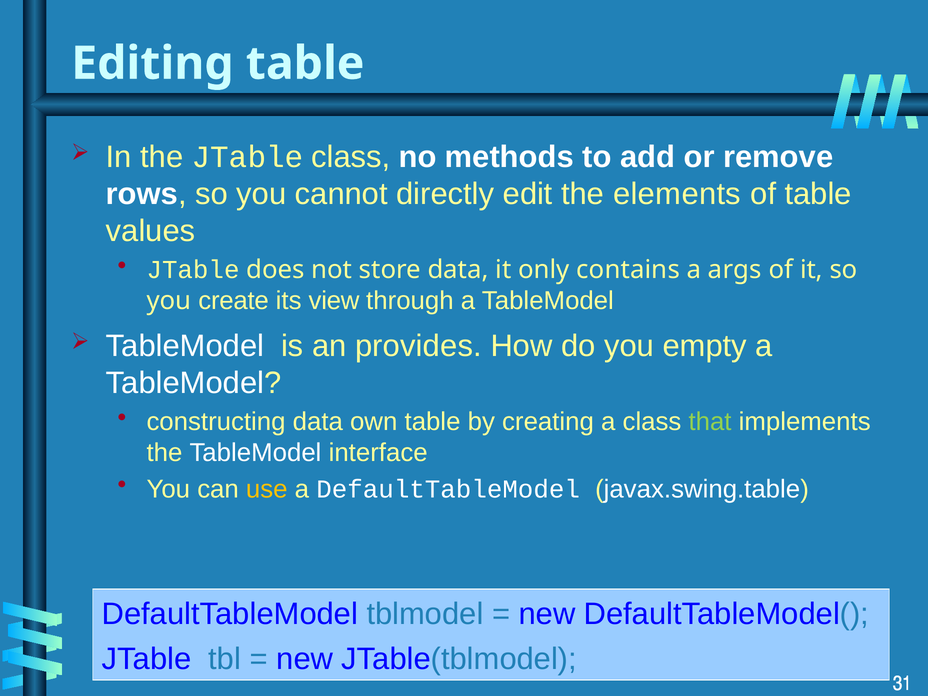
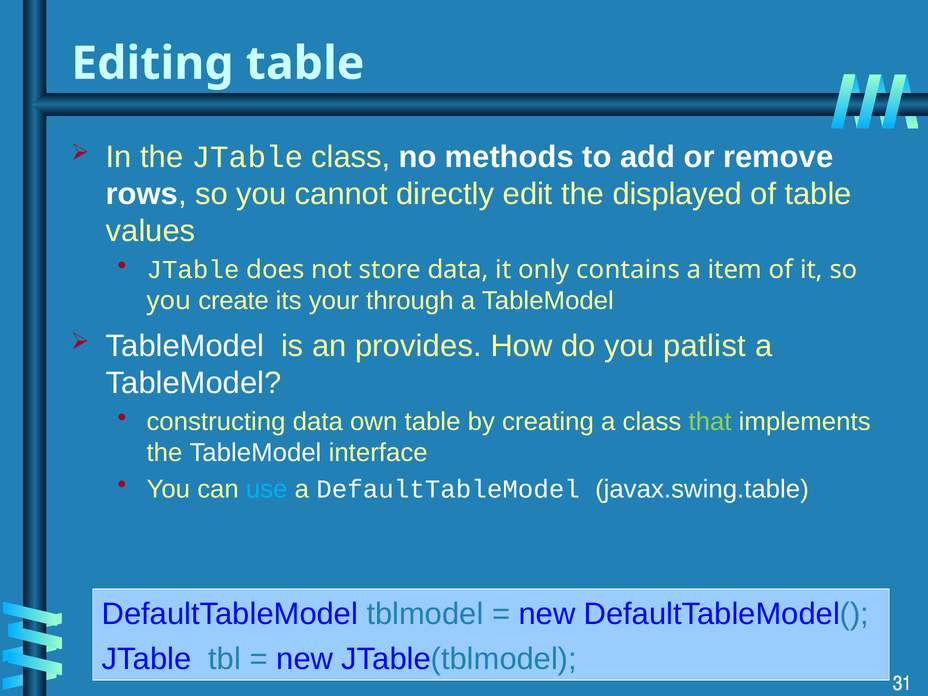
elements: elements -> displayed
args: args -> item
view: view -> your
empty: empty -> patlist
use colour: yellow -> light blue
